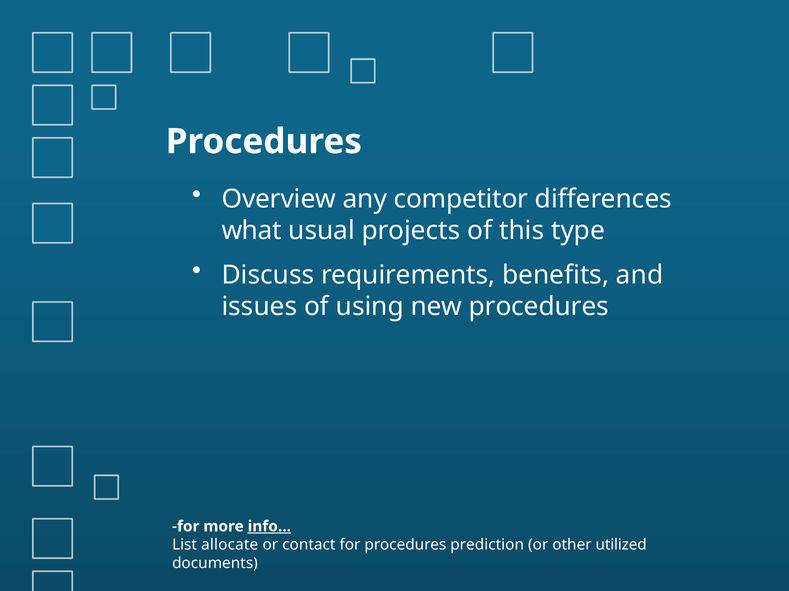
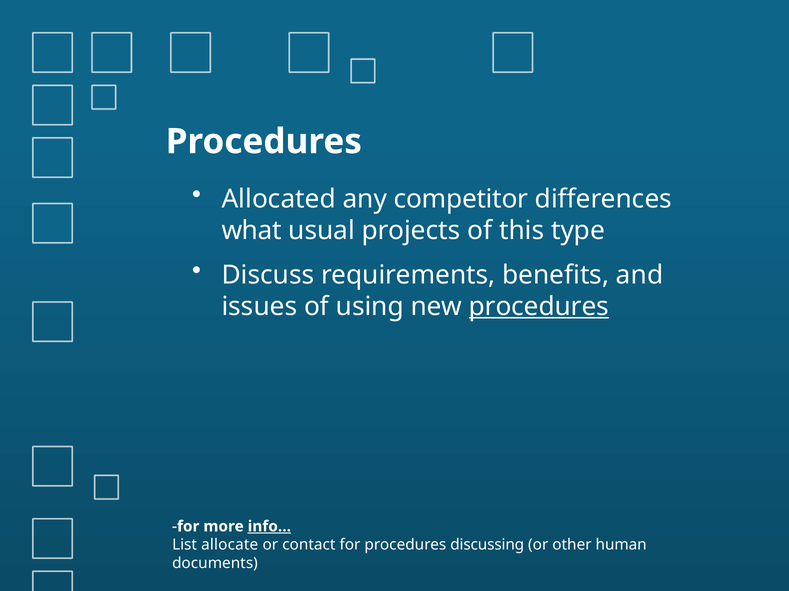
Overview: Overview -> Allocated
procedures at (539, 307) underline: none -> present
prediction: prediction -> discussing
utilized: utilized -> human
